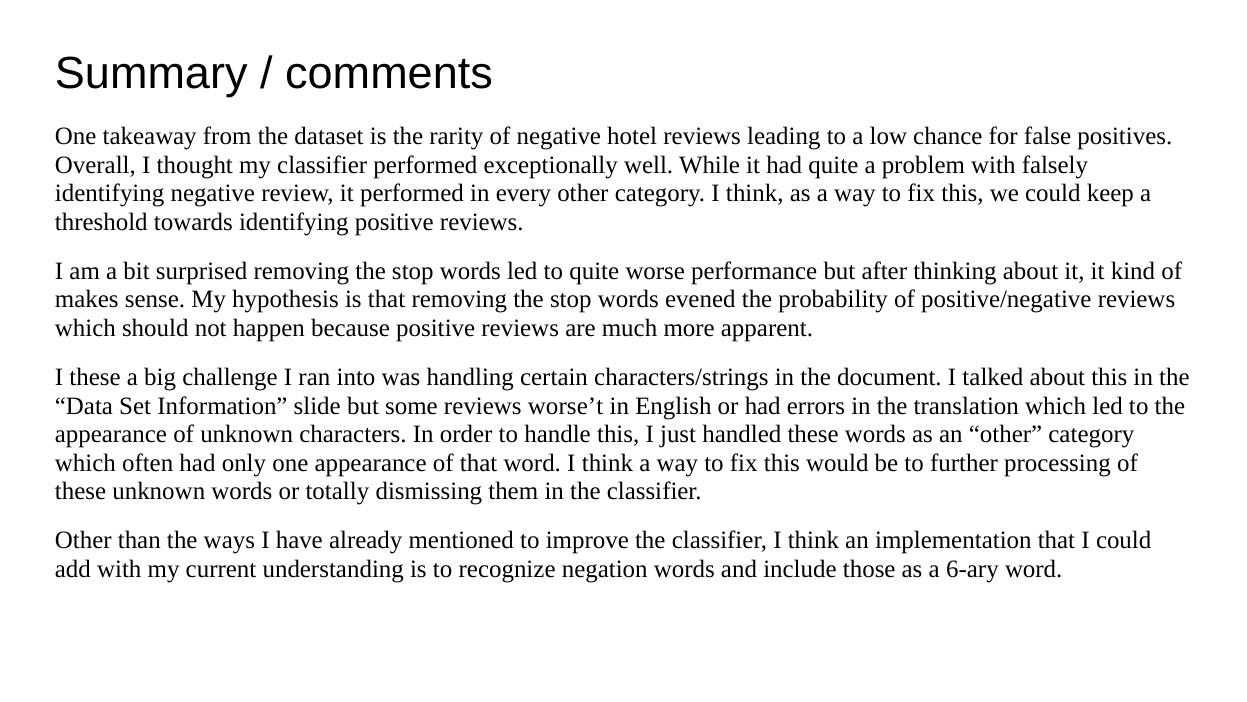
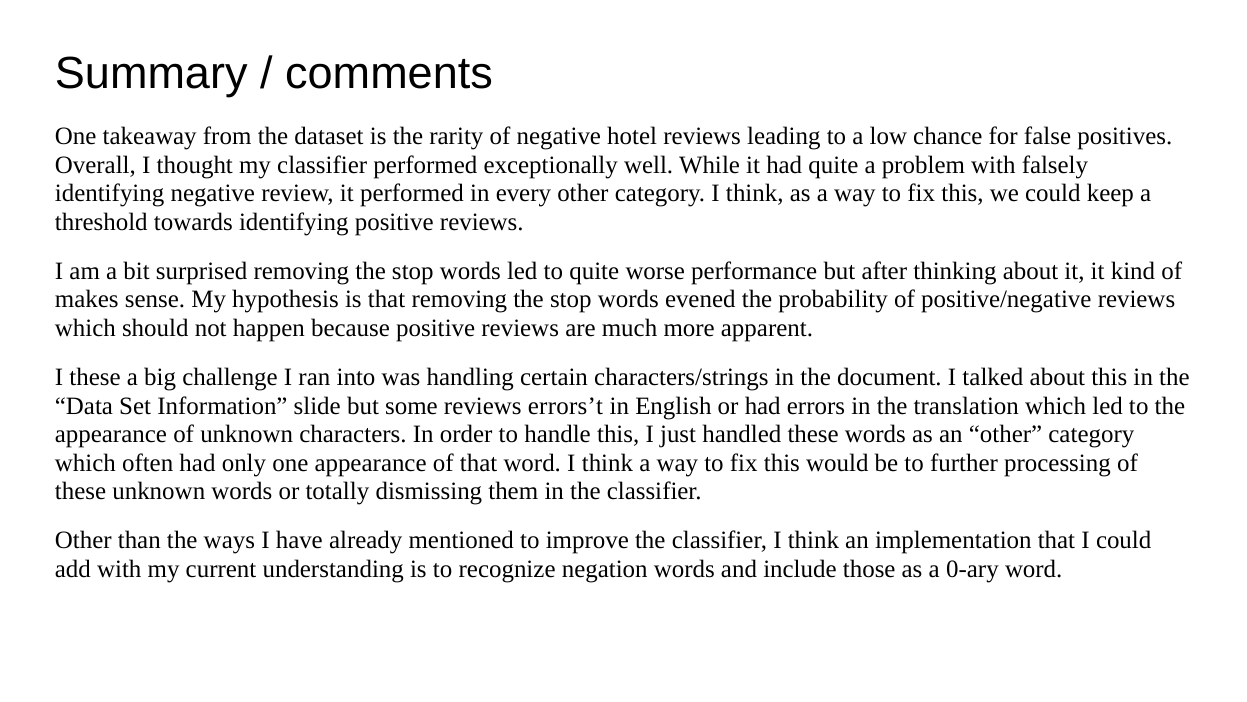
worse’t: worse’t -> errors’t
6-ary: 6-ary -> 0-ary
